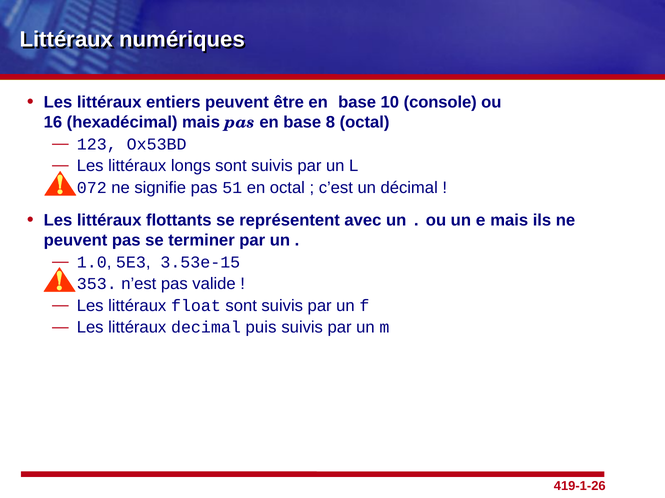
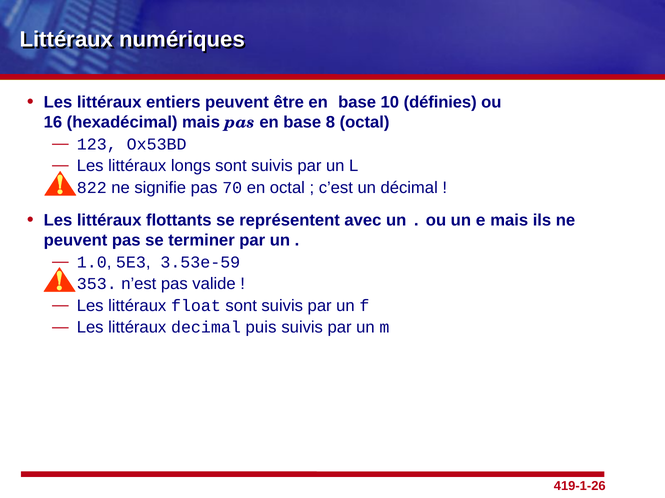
console: console -> définies
072: 072 -> 822
51: 51 -> 70
3.53e-15: 3.53e-15 -> 3.53e-59
